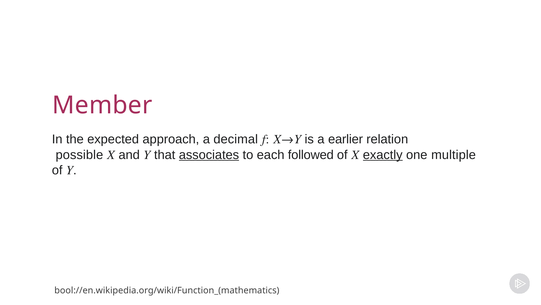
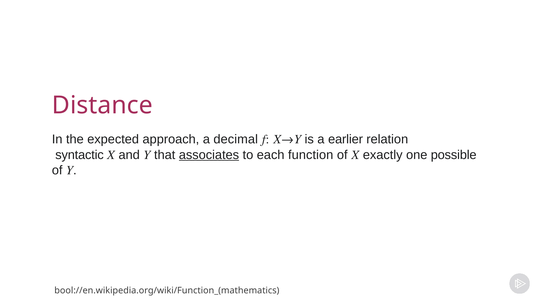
Member: Member -> Distance
possible: possible -> syntactic
followed: followed -> function
exactly underline: present -> none
multiple: multiple -> possible
